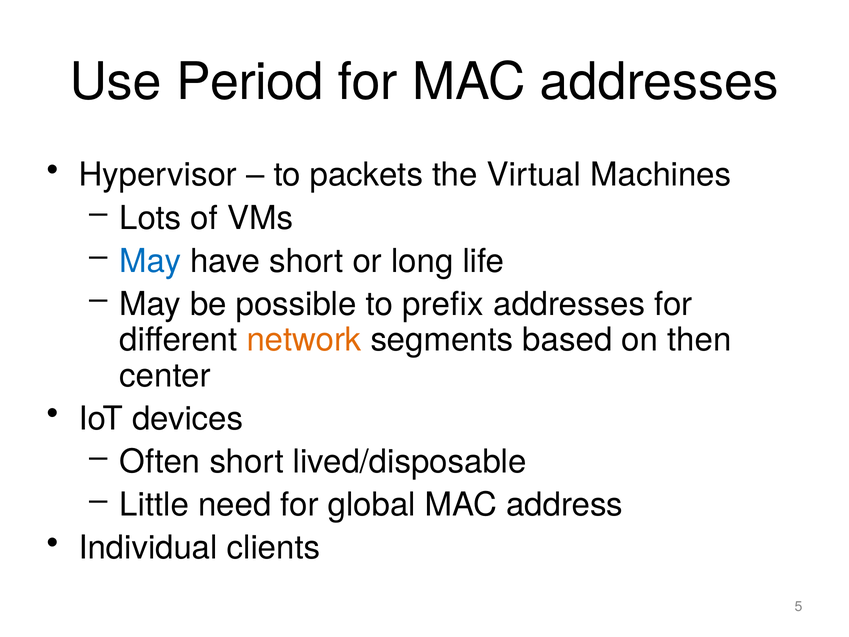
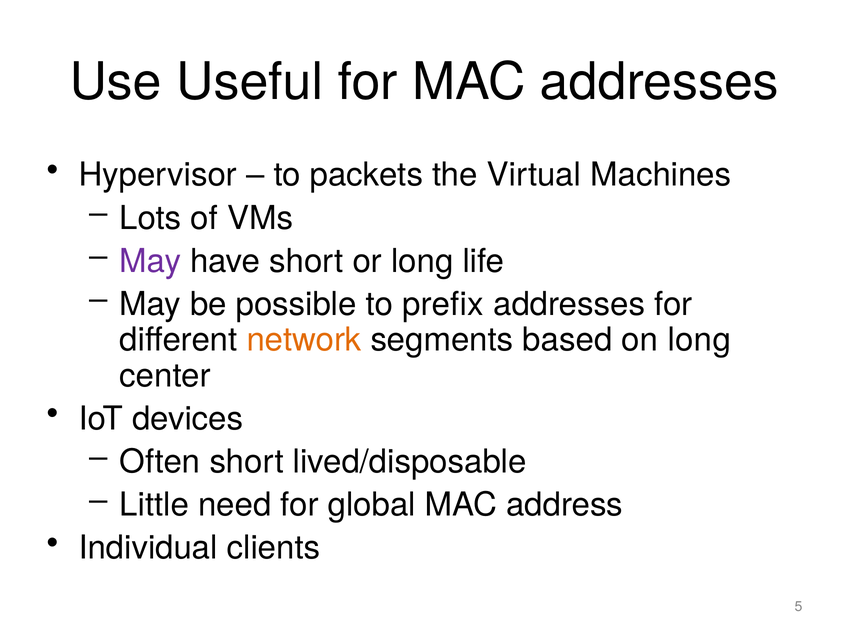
Period: Period -> Useful
May at (150, 261) colour: blue -> purple
on then: then -> long
